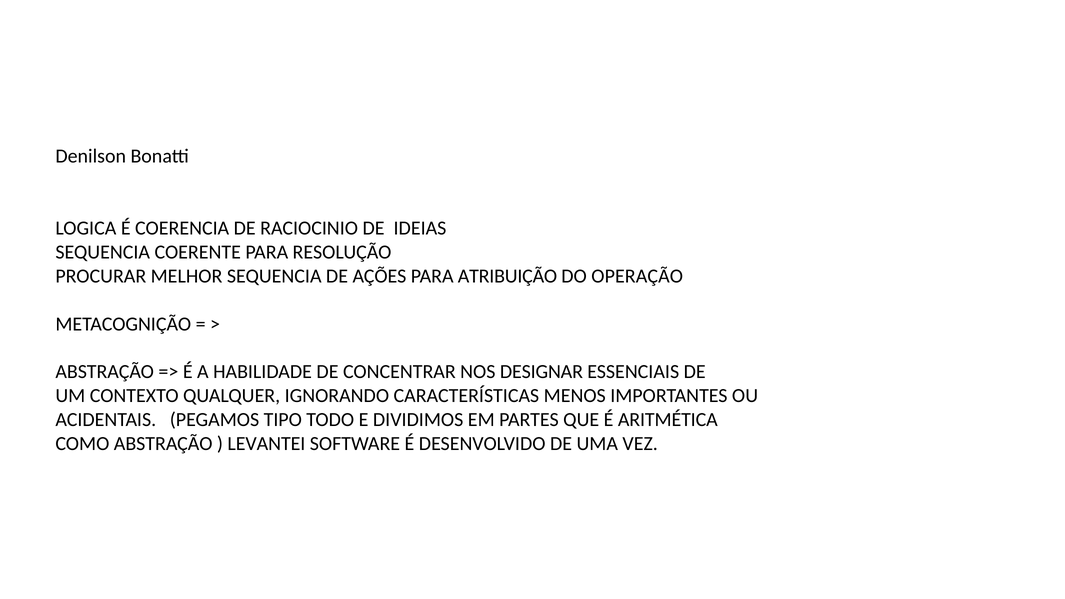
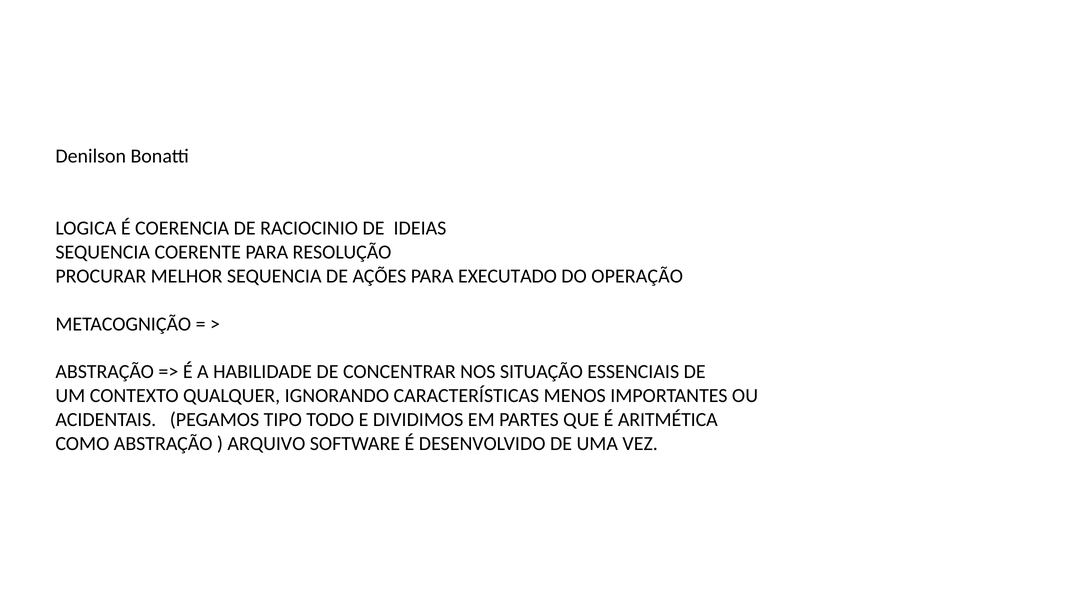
ATRIBUIÇÃO: ATRIBUIÇÃO -> EXECUTADO
DESIGNAR: DESIGNAR -> SITUAÇÃO
LEVANTEI: LEVANTEI -> ARQUIVO
